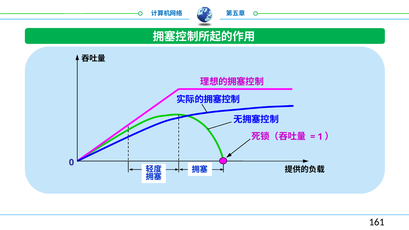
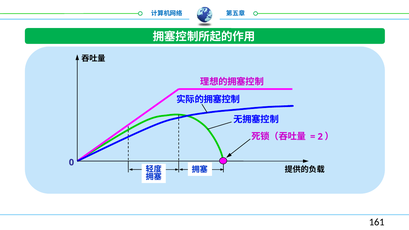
1: 1 -> 2
